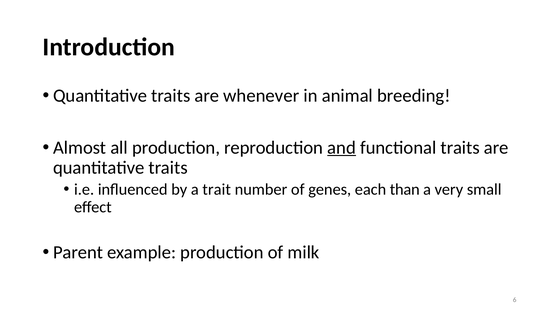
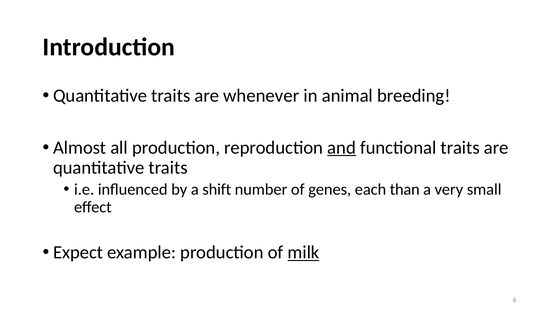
trait: trait -> shift
Parent: Parent -> Expect
milk underline: none -> present
